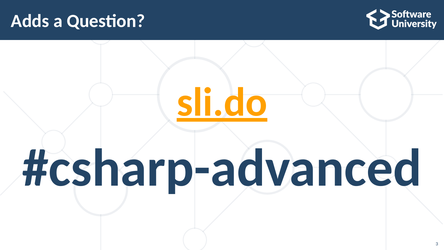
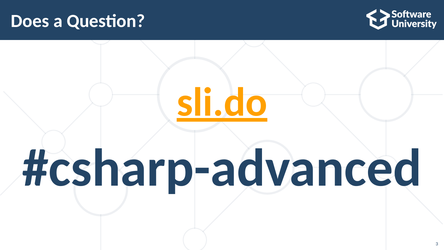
Adds: Adds -> Does
